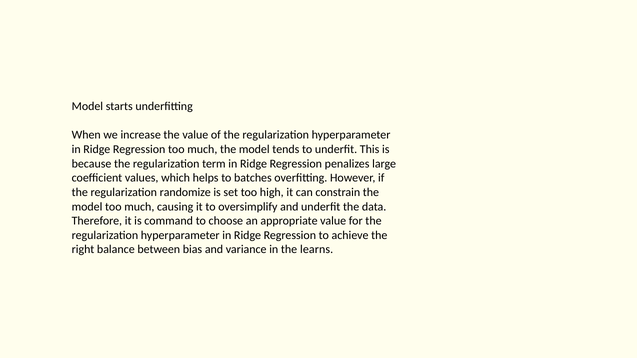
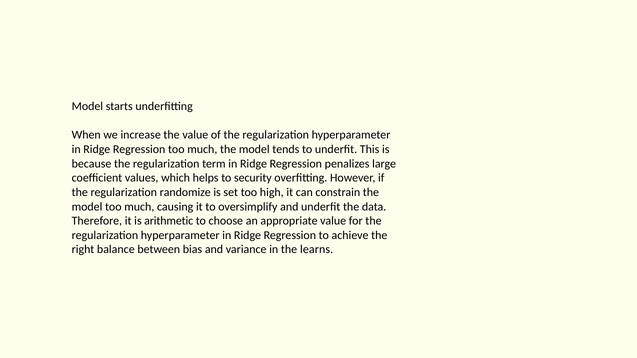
batches: batches -> security
command: command -> arithmetic
